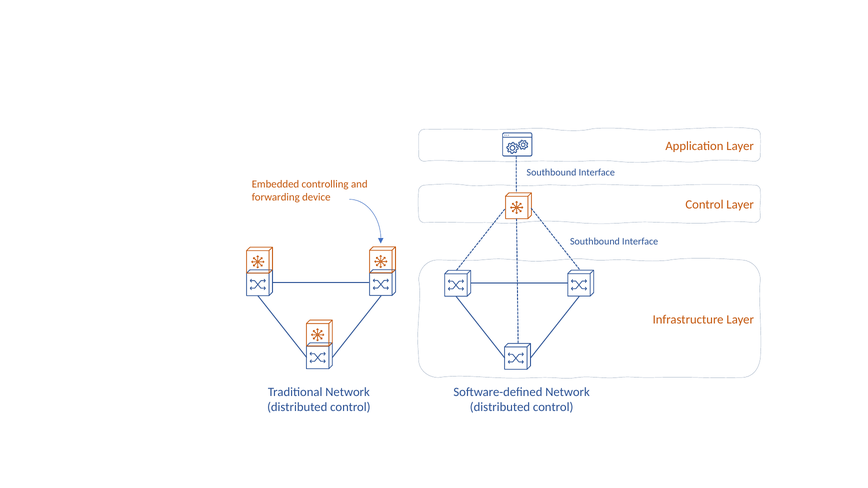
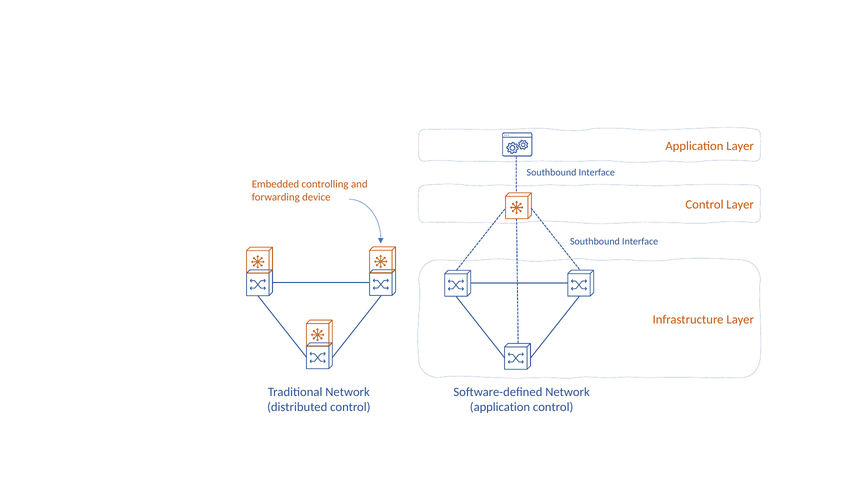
distributed at (500, 407): distributed -> application
